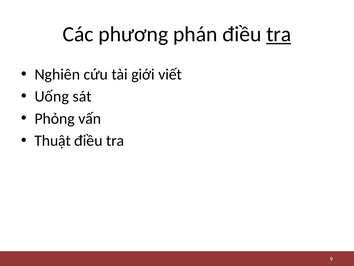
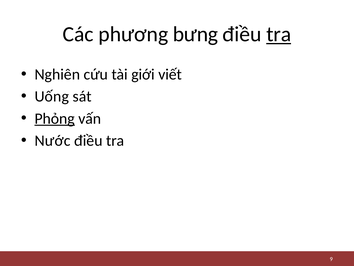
phán: phán -> bưng
Phỏng underline: none -> present
Thuật: Thuật -> Nước
